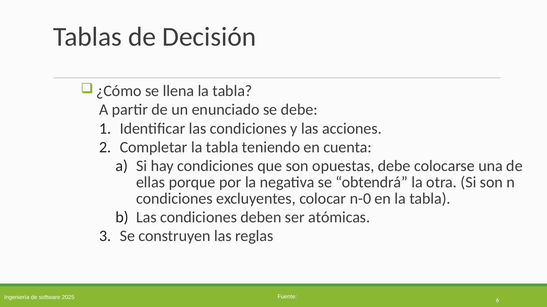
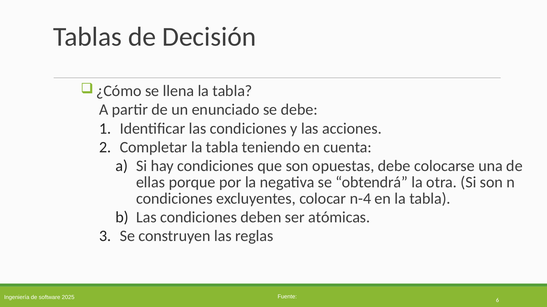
n-0: n-0 -> n-4
